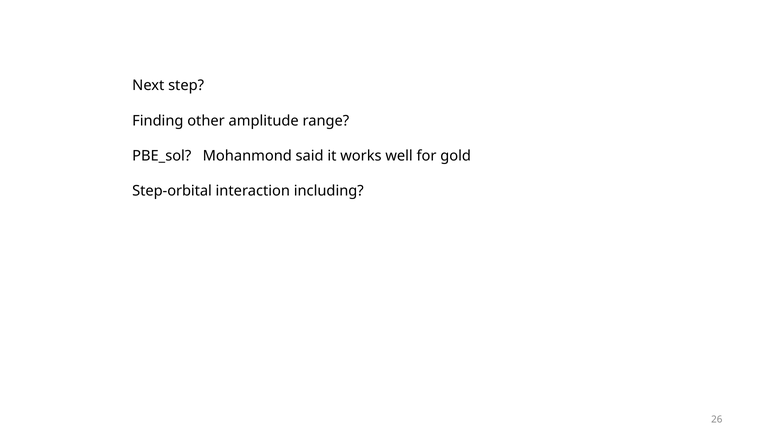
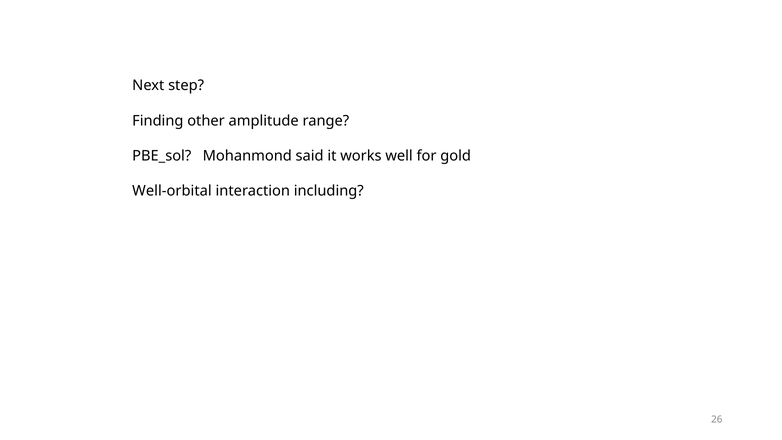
Step-orbital: Step-orbital -> Well-orbital
